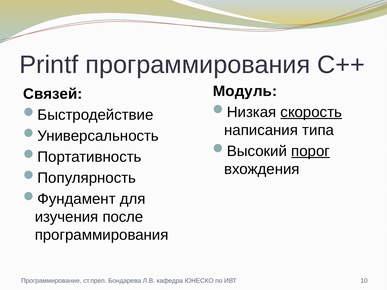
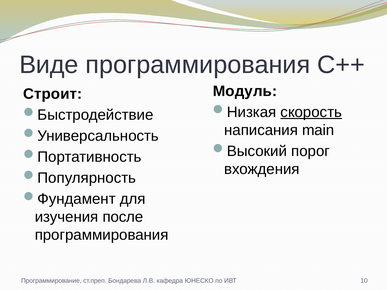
Printf: Printf -> Виде
Связей: Связей -> Строит
типа: типа -> main
порог underline: present -> none
